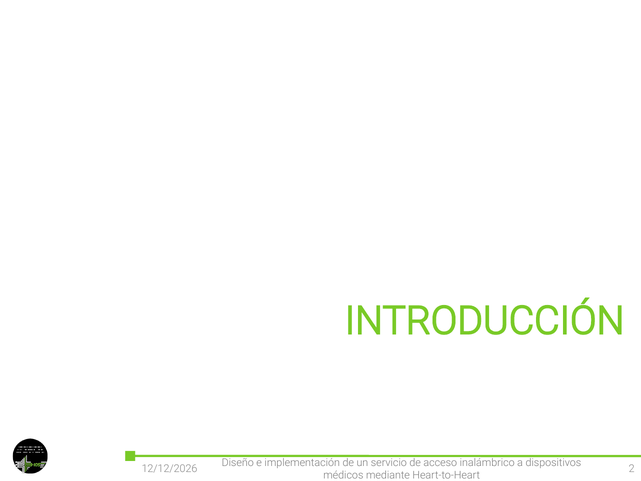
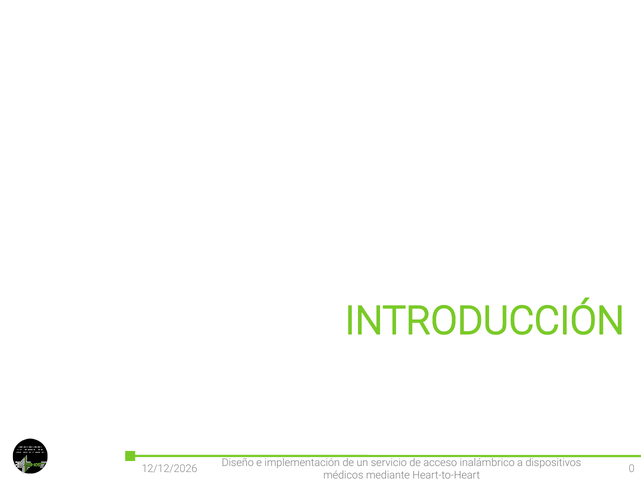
2: 2 -> 0
